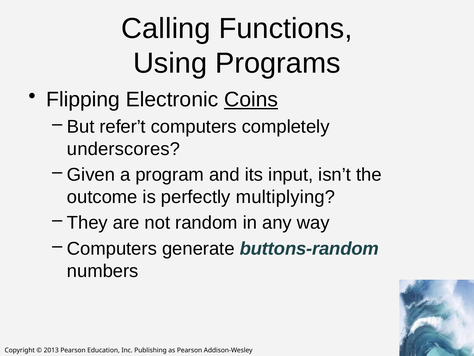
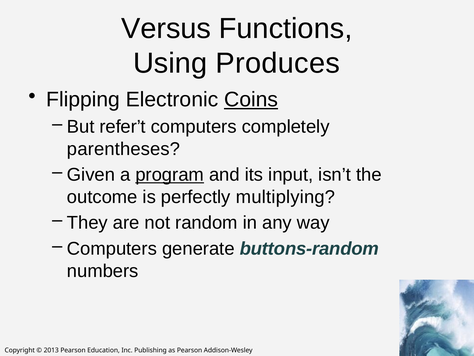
Calling: Calling -> Versus
Programs: Programs -> Produces
underscores: underscores -> parentheses
program underline: none -> present
